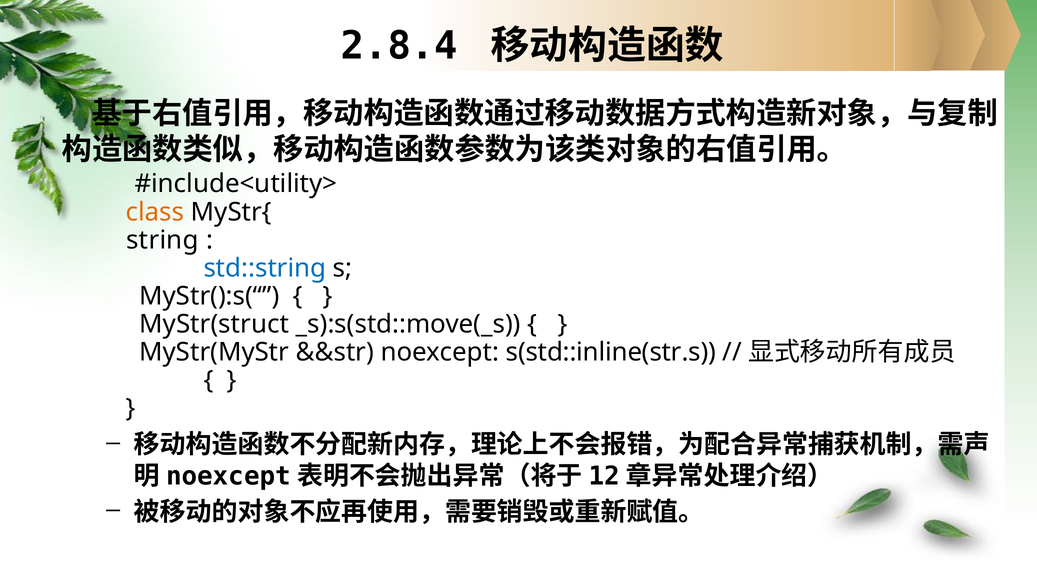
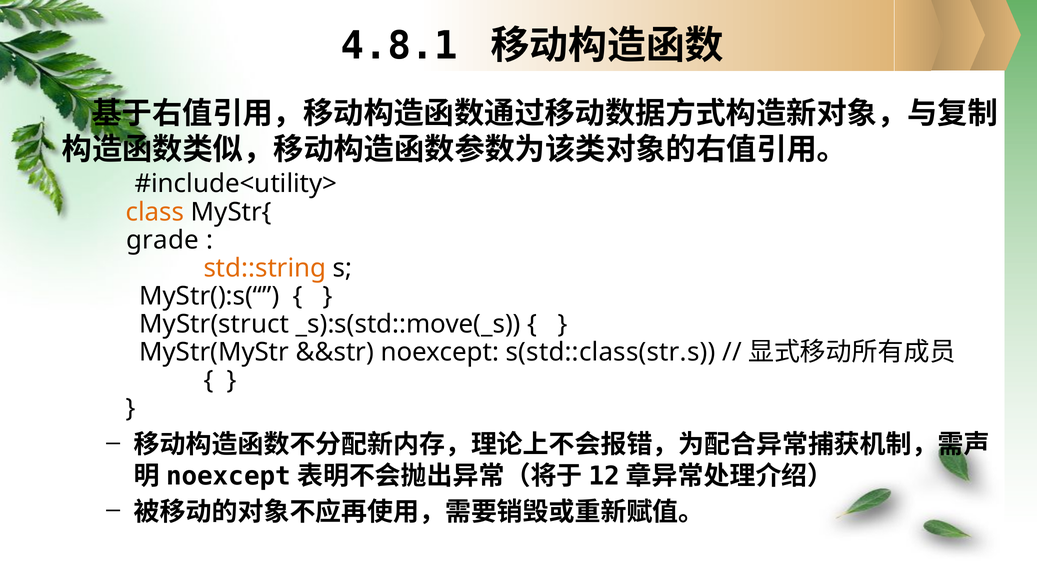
2.8.4: 2.8.4 -> 4.8.1
string: string -> grade
std::string colour: blue -> orange
s(std::inline(str.s: s(std::inline(str.s -> s(std::class(str.s
